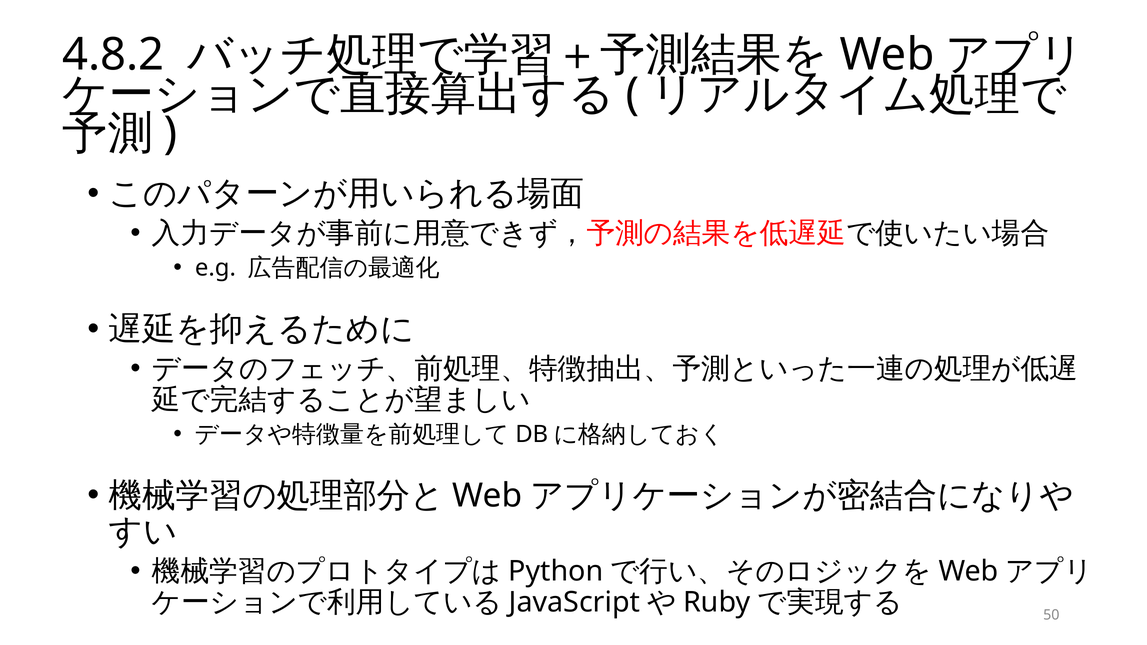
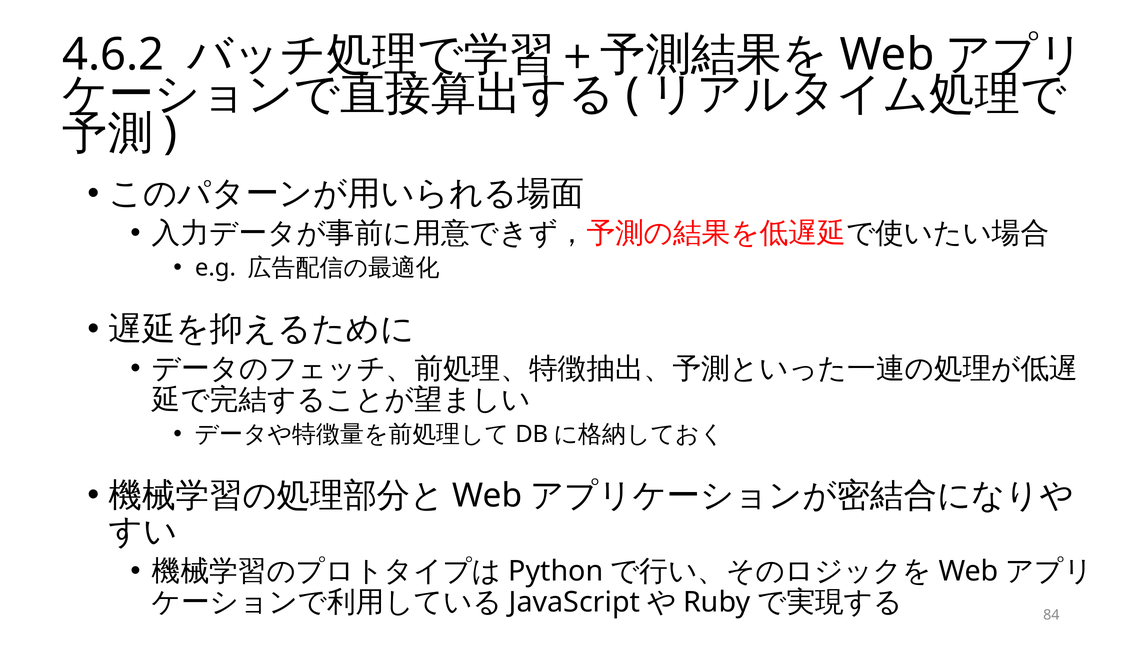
4.8.2: 4.8.2 -> 4.6.2
50: 50 -> 84
